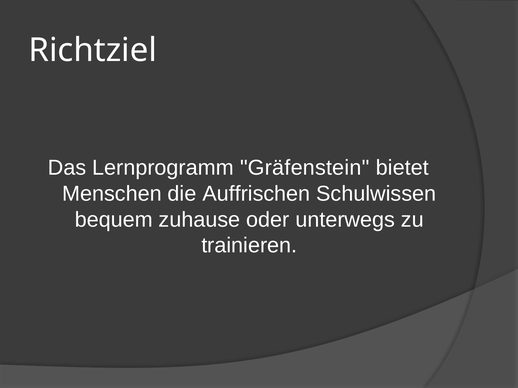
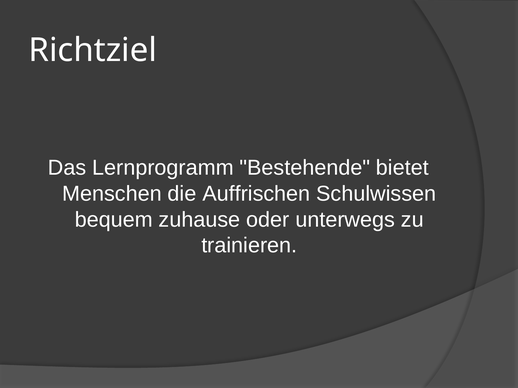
Gräfenstein: Gräfenstein -> Bestehende
